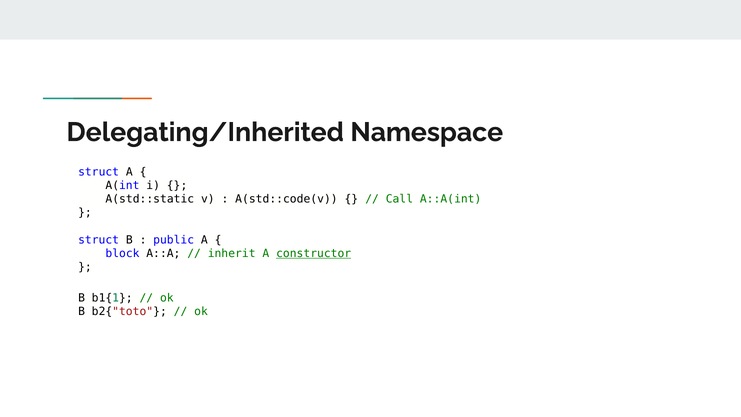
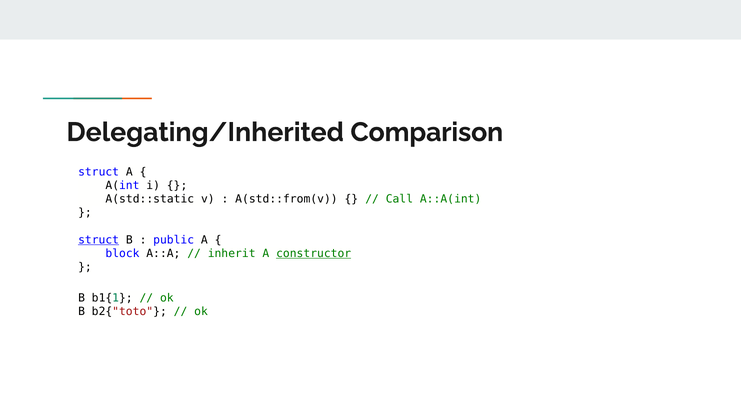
Namespace: Namespace -> Comparison
A(std::code(v: A(std::code(v -> A(std::from(v
struct at (99, 240) underline: none -> present
